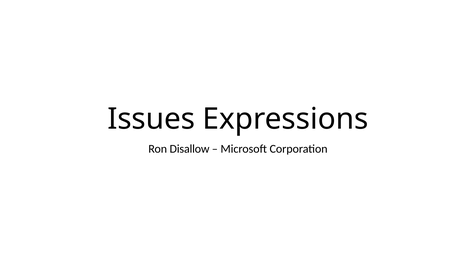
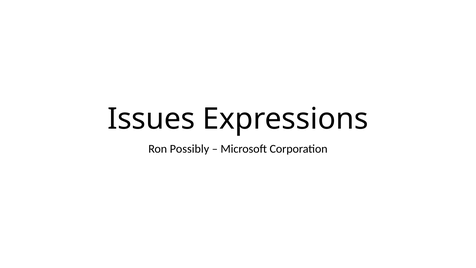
Disallow: Disallow -> Possibly
